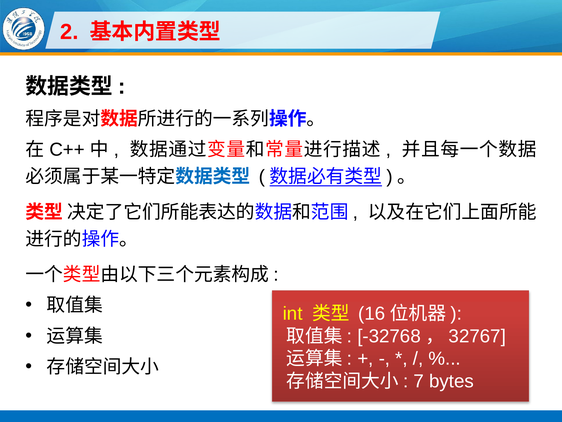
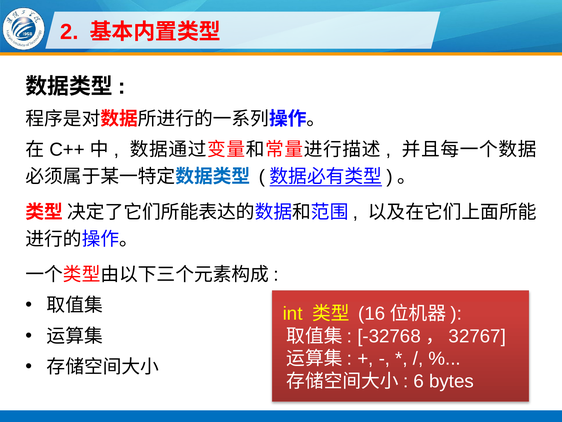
7: 7 -> 6
